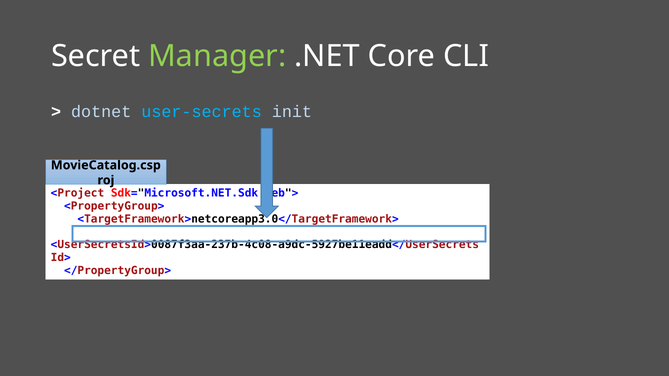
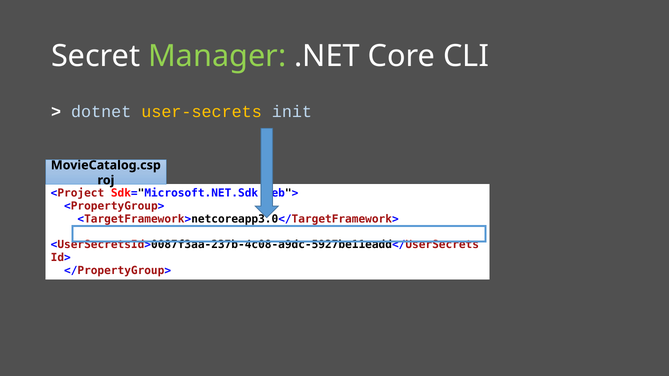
user-secrets colour: light blue -> yellow
